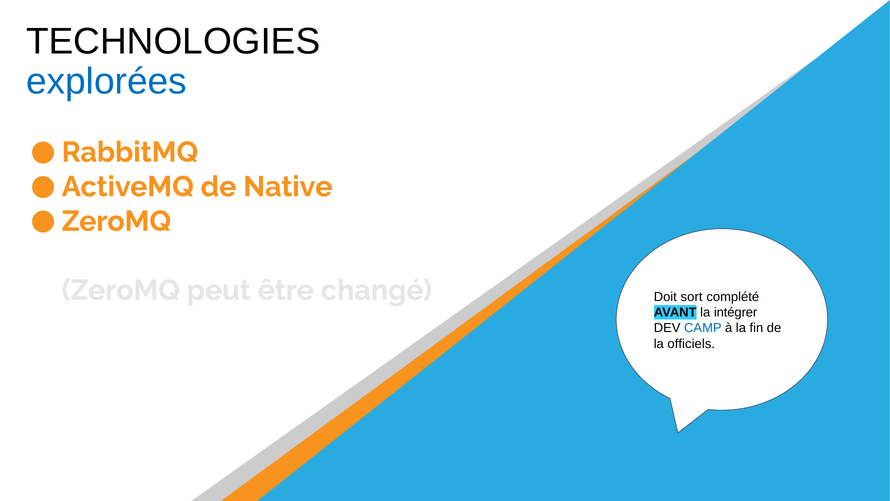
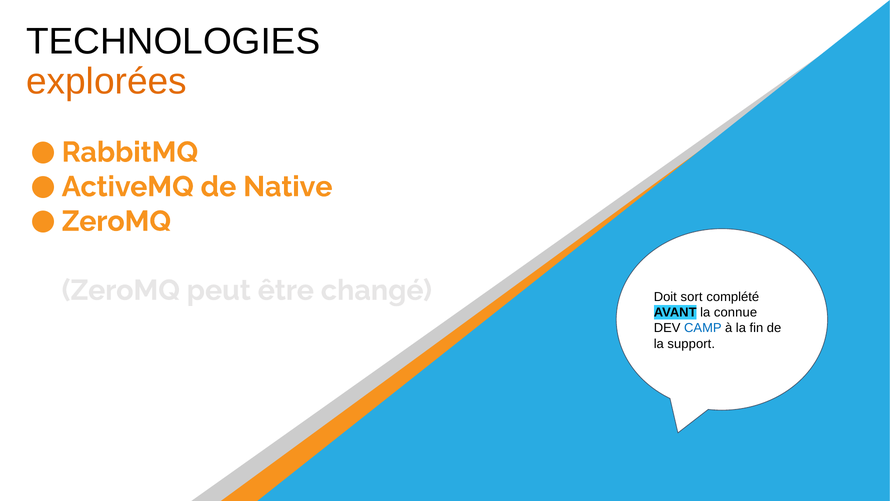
explorées colour: blue -> orange
intégrer: intégrer -> connue
officiels: officiels -> support
